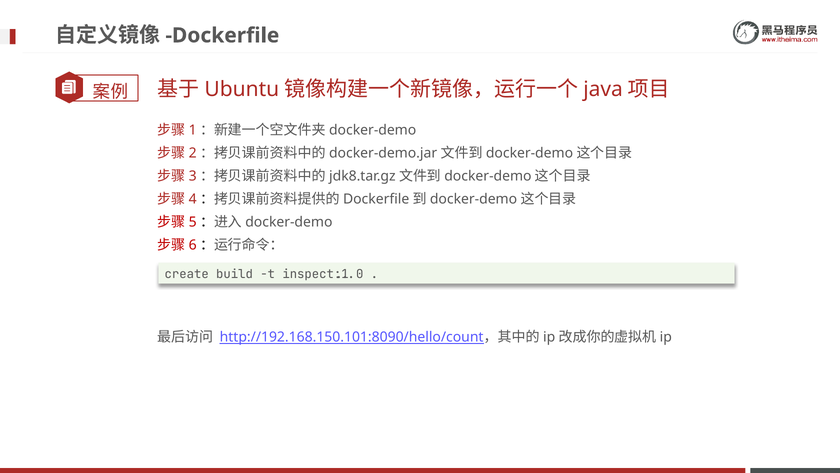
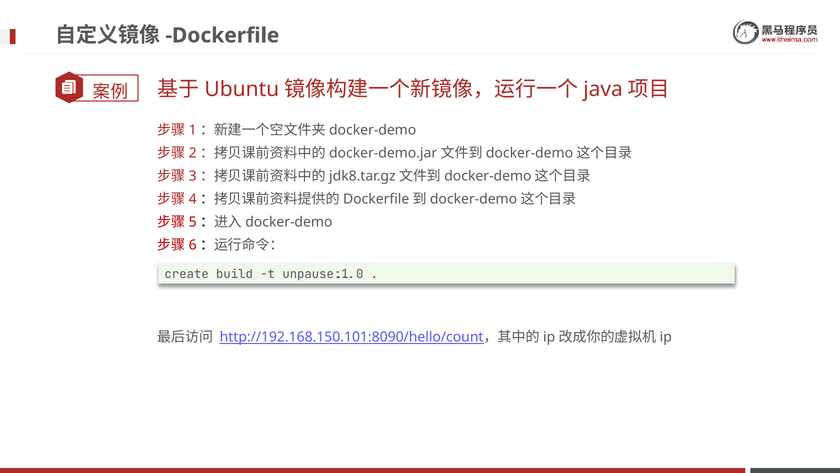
inspect:1.0: inspect:1.0 -> unpause:1.0
